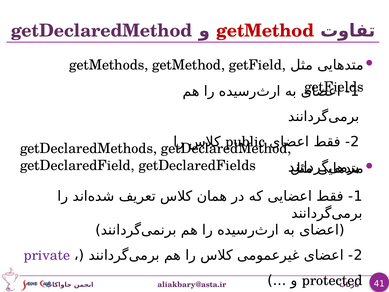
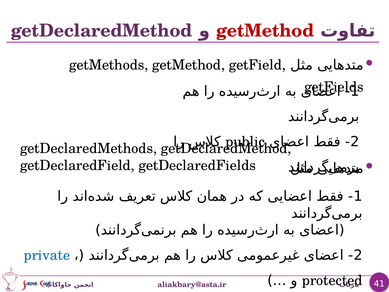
private colour: purple -> blue
